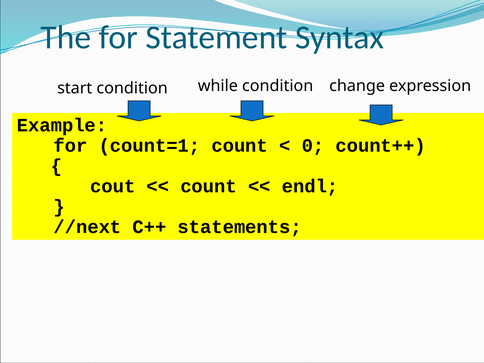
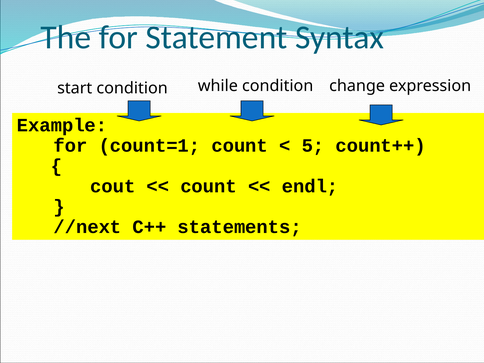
0: 0 -> 5
